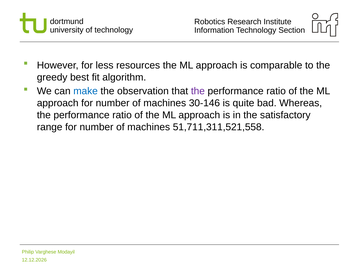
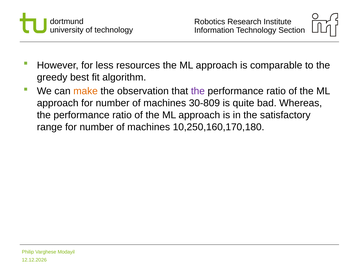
make colour: blue -> orange
30-146: 30-146 -> 30-809
51,711,311,521,558: 51,711,311,521,558 -> 10,250,160,170,180
